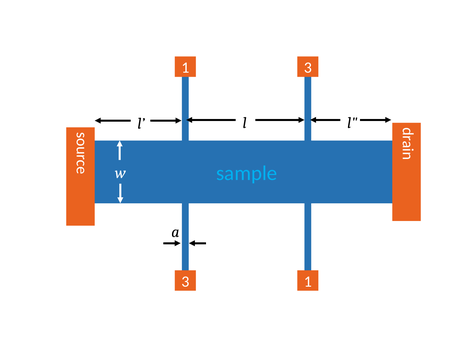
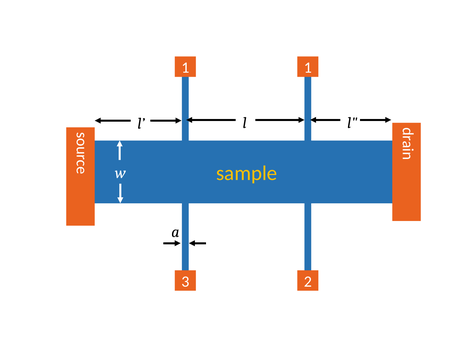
1 3: 3 -> 1
sample colour: light blue -> yellow
3 1: 1 -> 2
